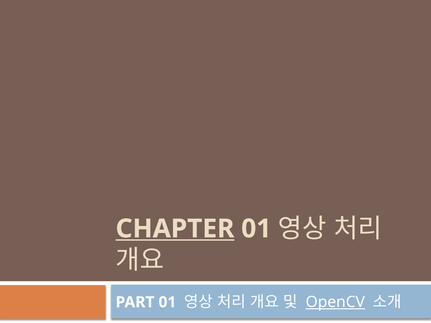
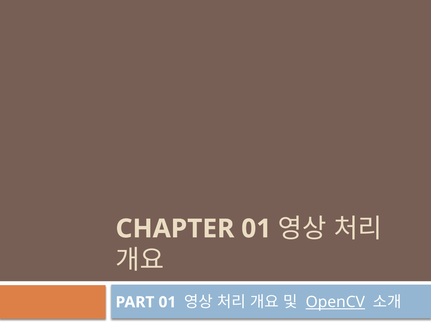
CHAPTER underline: present -> none
